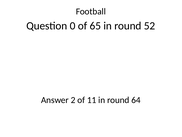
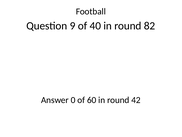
0: 0 -> 9
65: 65 -> 40
52: 52 -> 82
2: 2 -> 0
11: 11 -> 60
64: 64 -> 42
